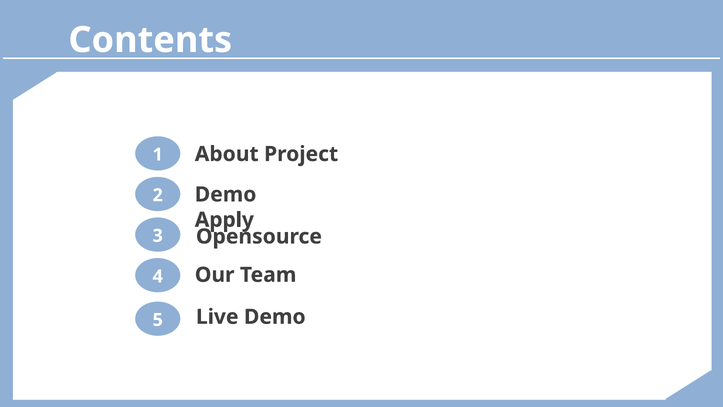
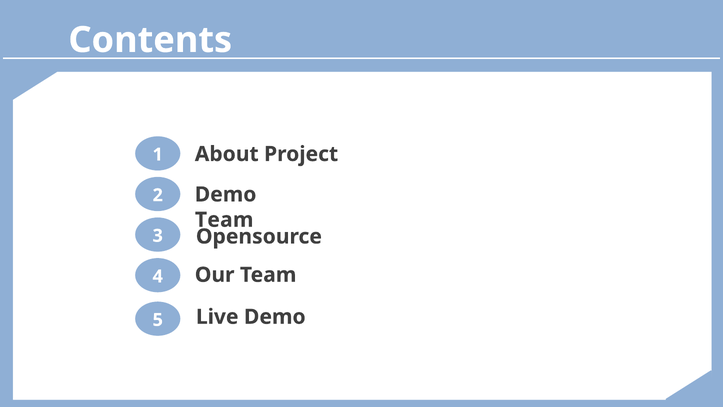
Apply at (224, 220): Apply -> Team
